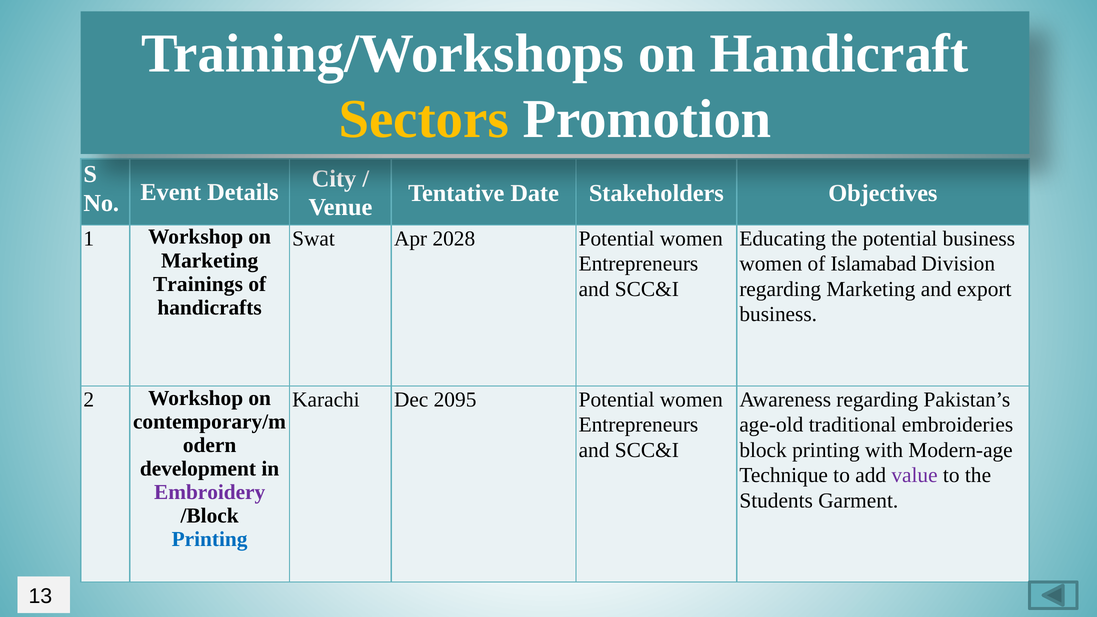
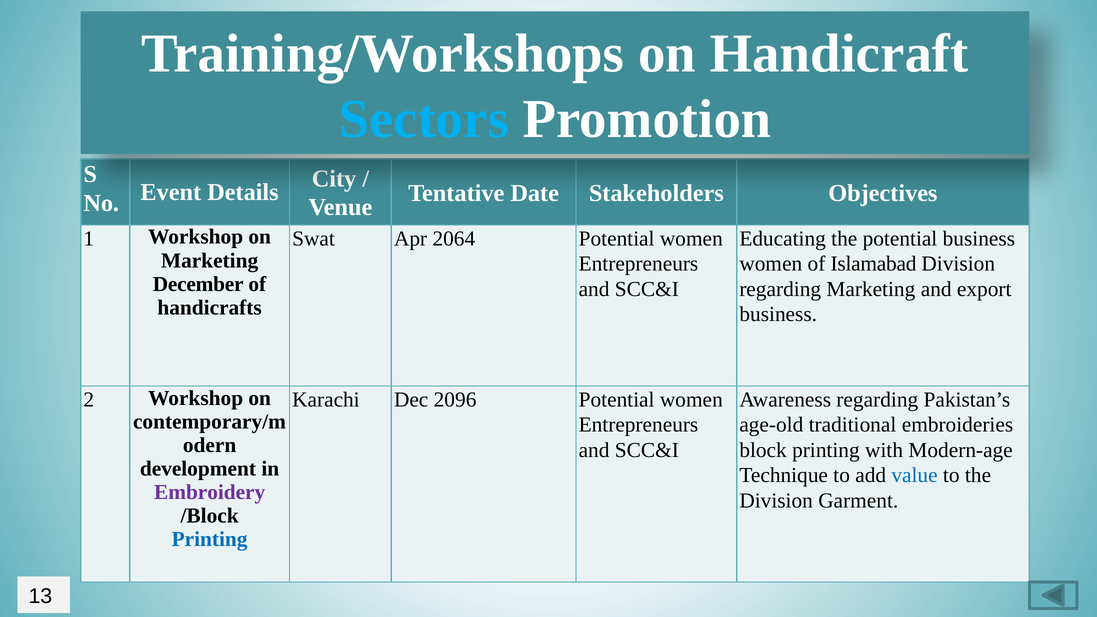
Sectors colour: yellow -> light blue
2028: 2028 -> 2064
Trainings: Trainings -> December
2095: 2095 -> 2096
value colour: purple -> blue
Students at (776, 501): Students -> Division
